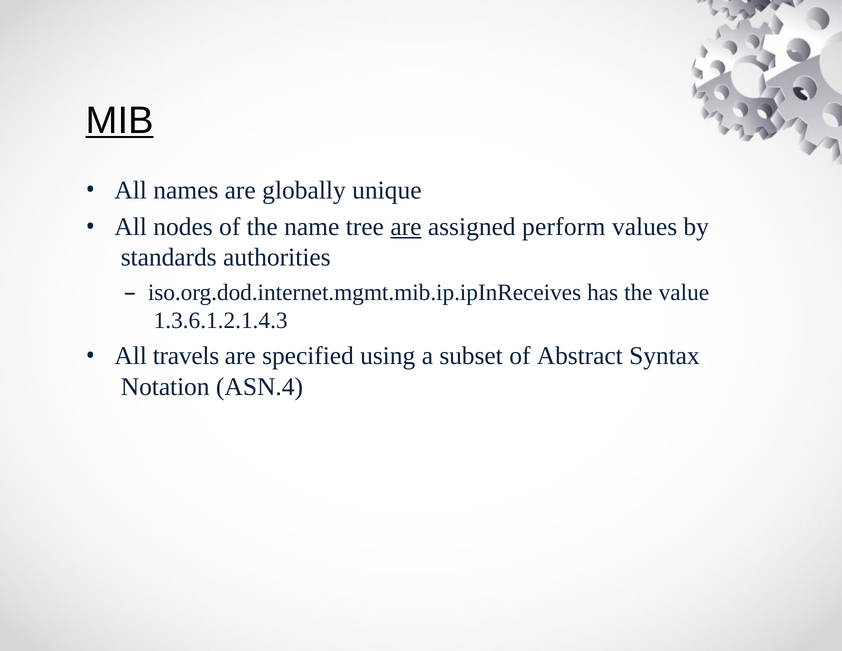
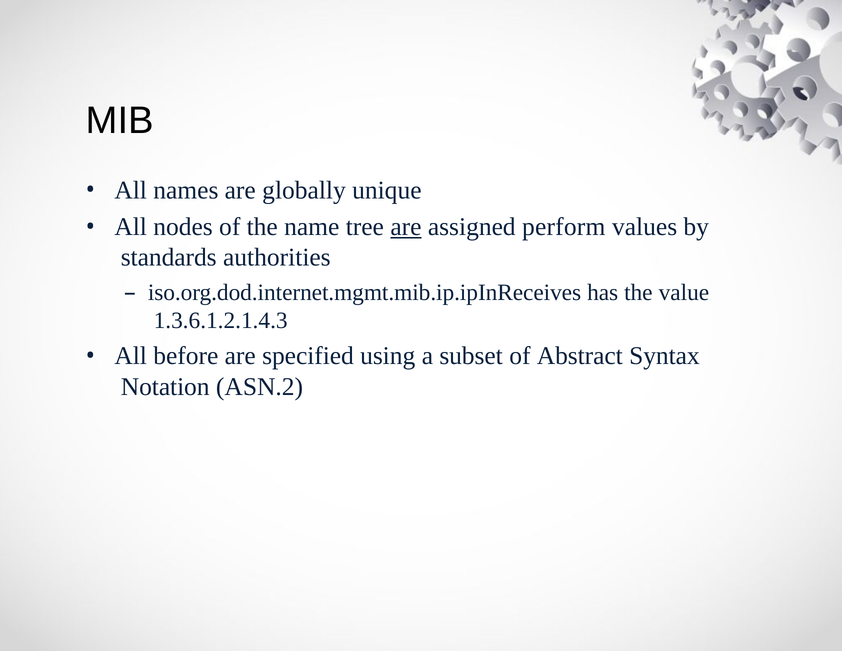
MIB underline: present -> none
travels: travels -> before
ASN.4: ASN.4 -> ASN.2
